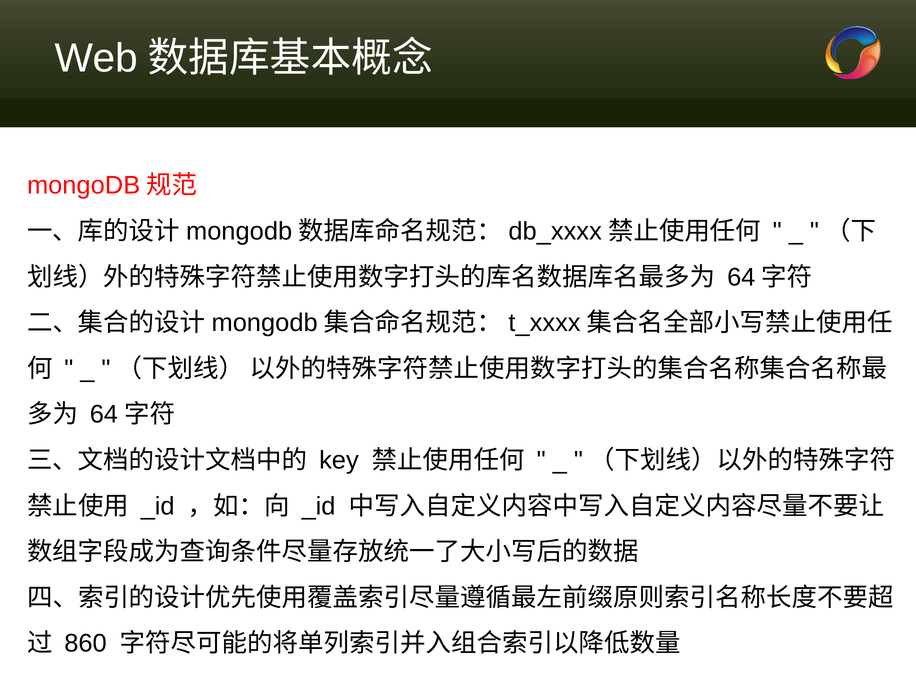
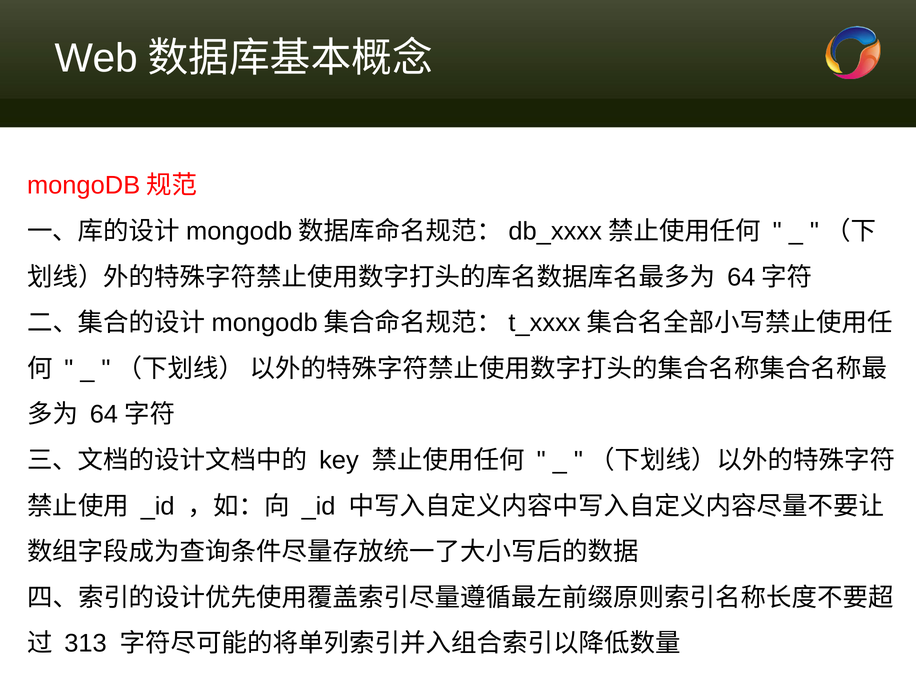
860: 860 -> 313
